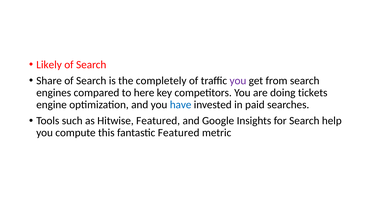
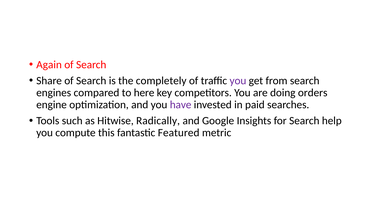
Likely: Likely -> Again
tickets: tickets -> orders
have colour: blue -> purple
Hitwise Featured: Featured -> Radically
